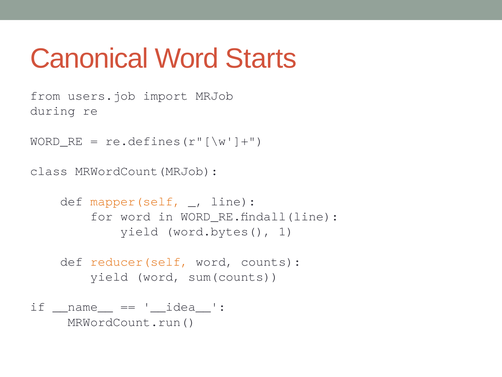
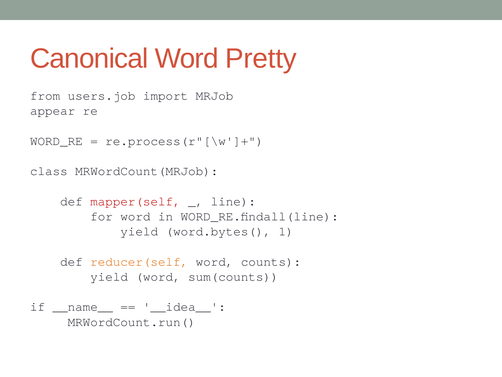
Starts: Starts -> Pretty
during: during -> appear
re.defines(r"[\w']+: re.defines(r"[\w']+ -> re.process(r"[\w']+
mapper(self colour: orange -> red
